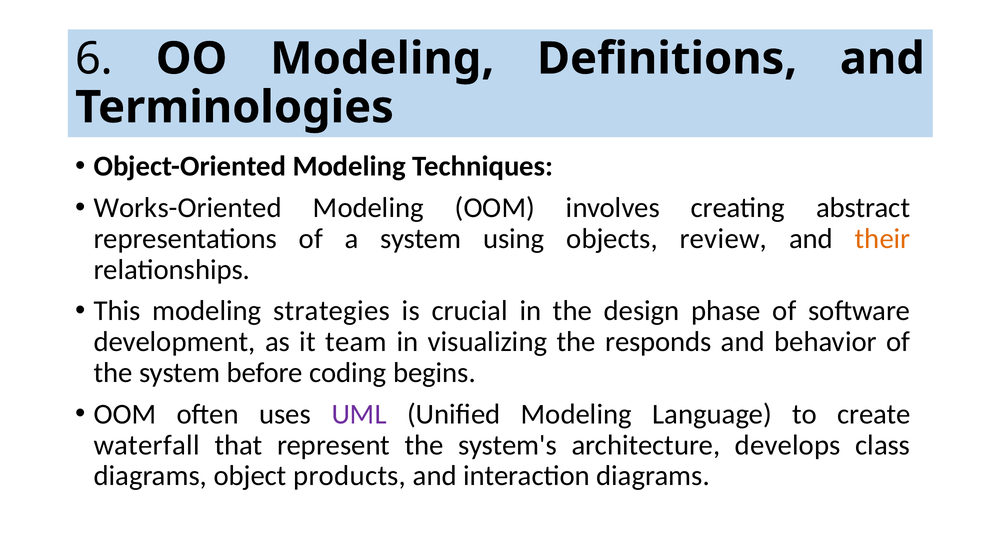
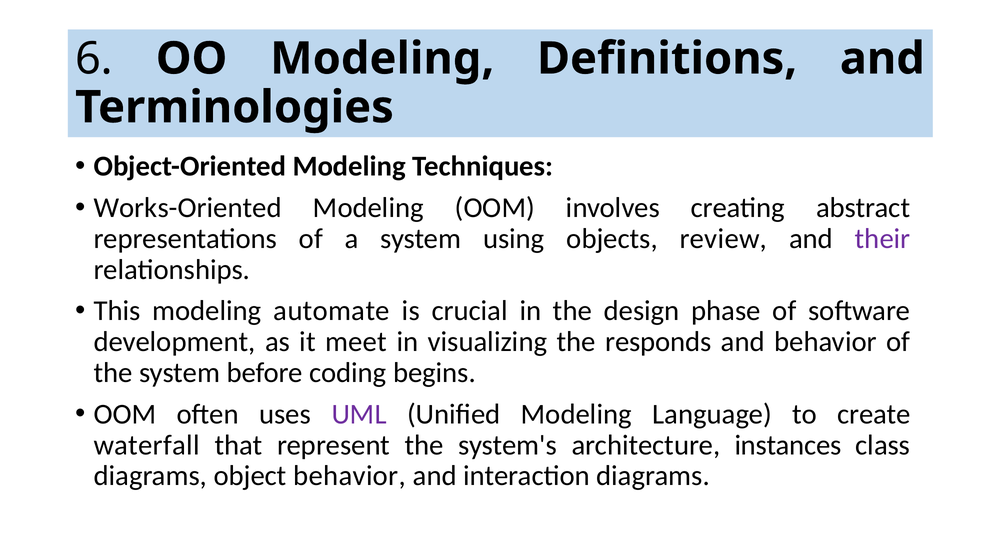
their colour: orange -> purple
strategies: strategies -> automate
team: team -> meet
develops: develops -> instances
object products: products -> behavior
